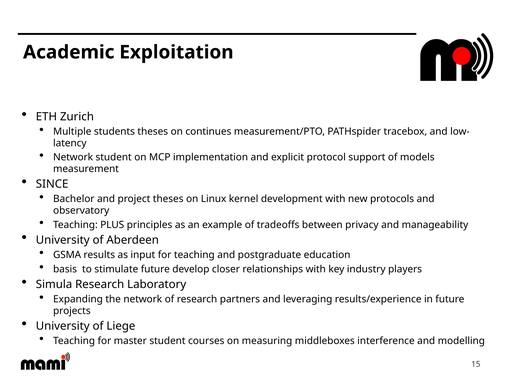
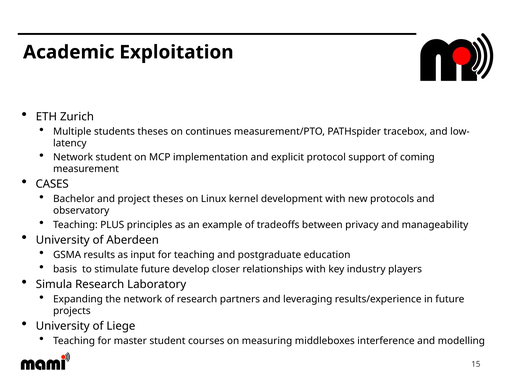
models: models -> coming
SINCE: SINCE -> CASES
